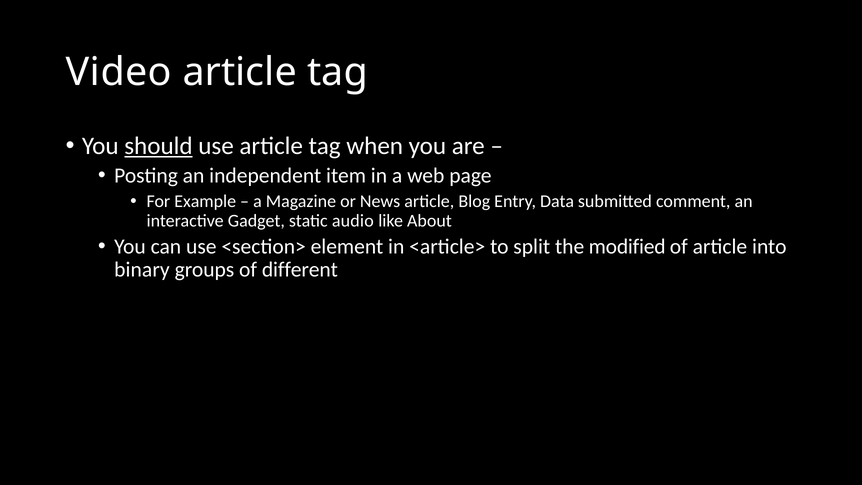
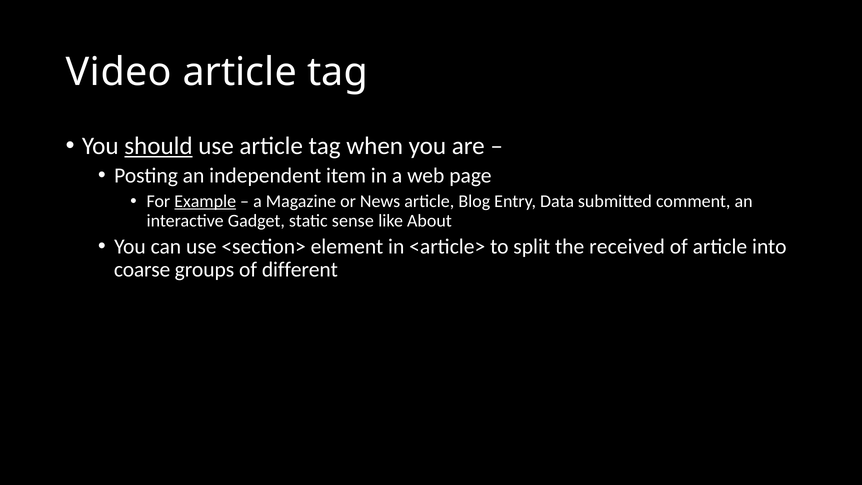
Example underline: none -> present
audio: audio -> sense
modified: modified -> received
binary: binary -> coarse
